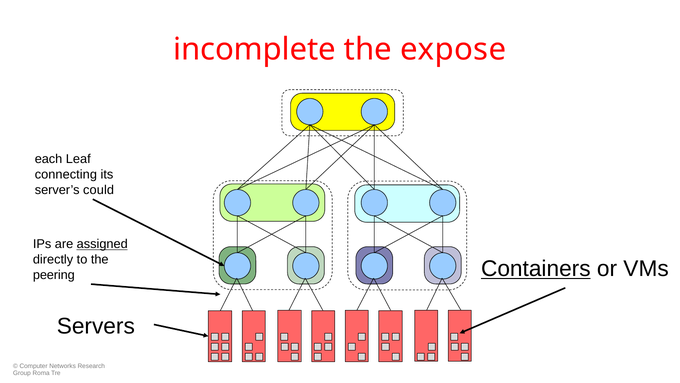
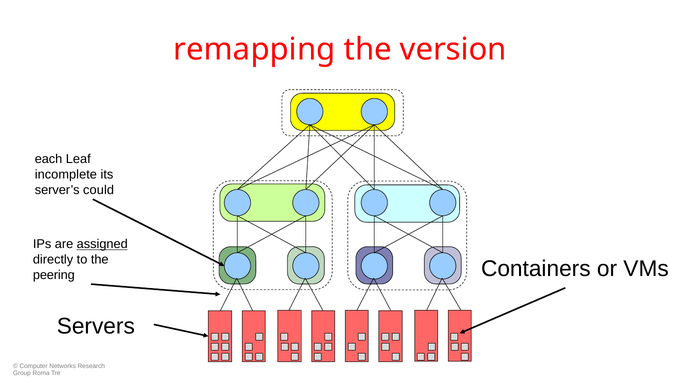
incomplete: incomplete -> remapping
expose: expose -> version
connecting: connecting -> incomplete
Containers underline: present -> none
